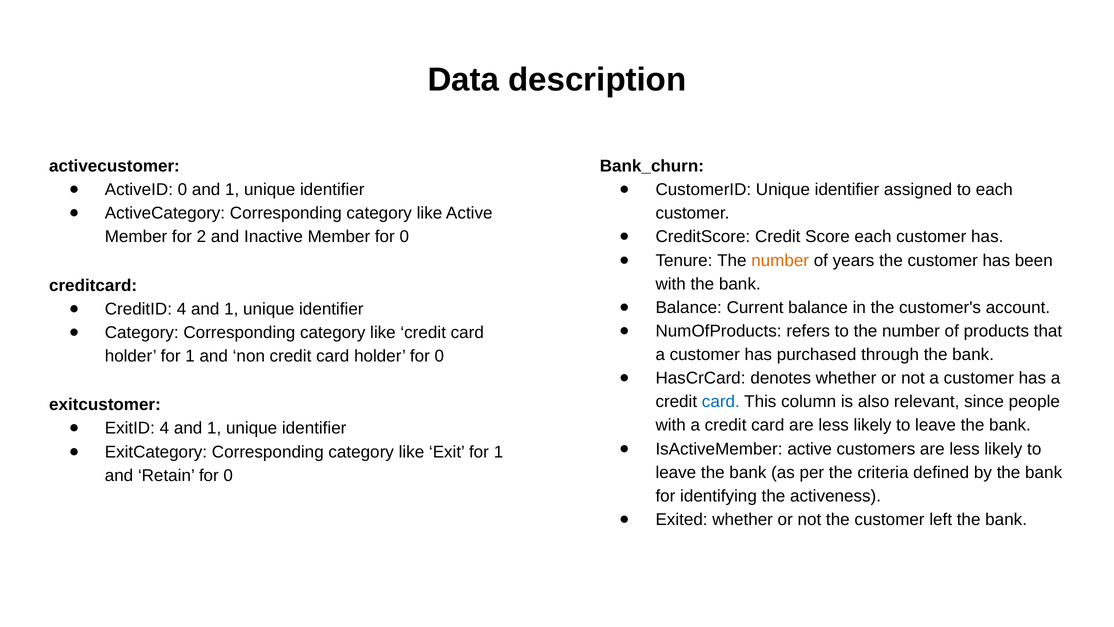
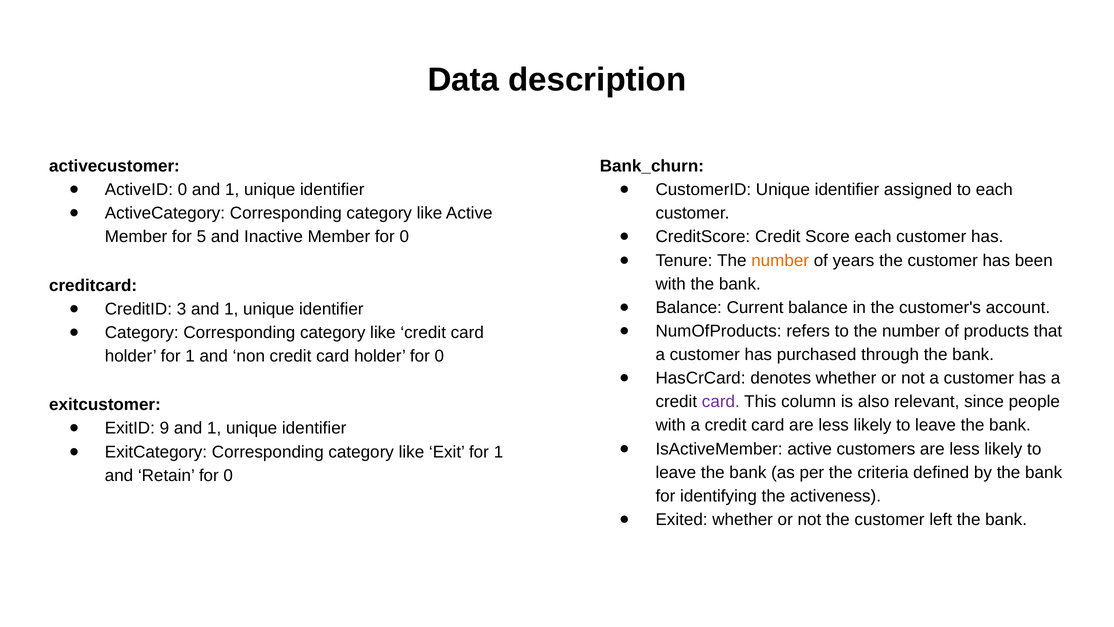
2: 2 -> 5
CreditID 4: 4 -> 3
card at (721, 402) colour: blue -> purple
ExitID 4: 4 -> 9
